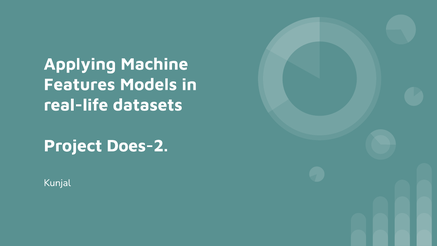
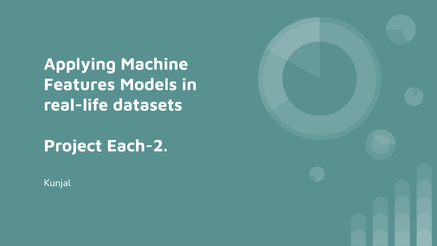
Does-2: Does-2 -> Each-2
